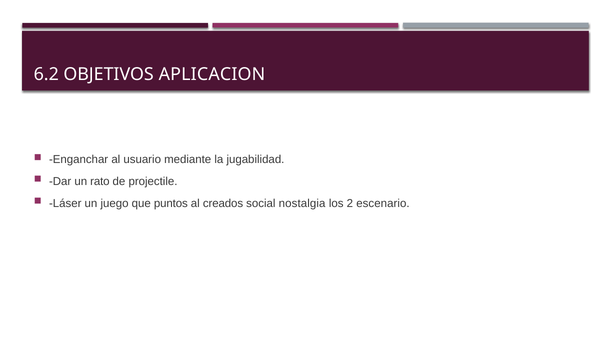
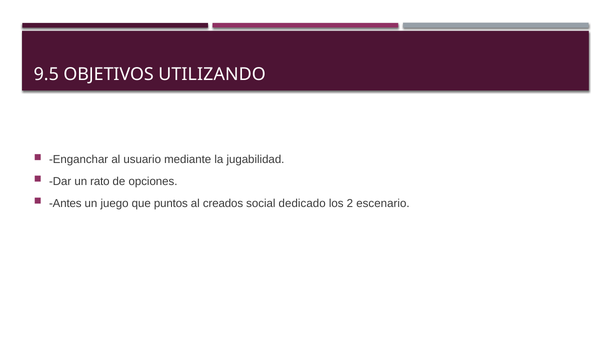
6.2: 6.2 -> 9.5
APLICACION: APLICACION -> UTILIZANDO
projectile: projectile -> opciones
Láser: Láser -> Antes
nostalgia: nostalgia -> dedicado
